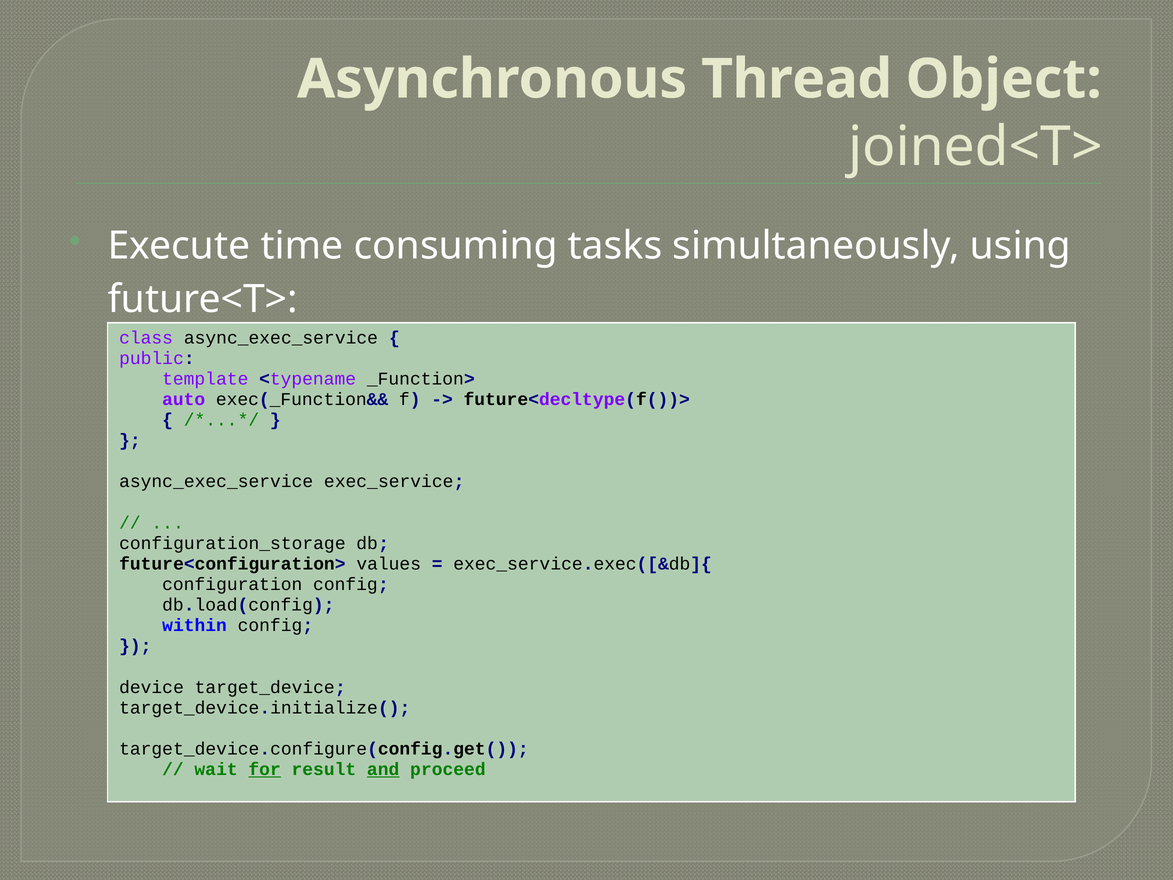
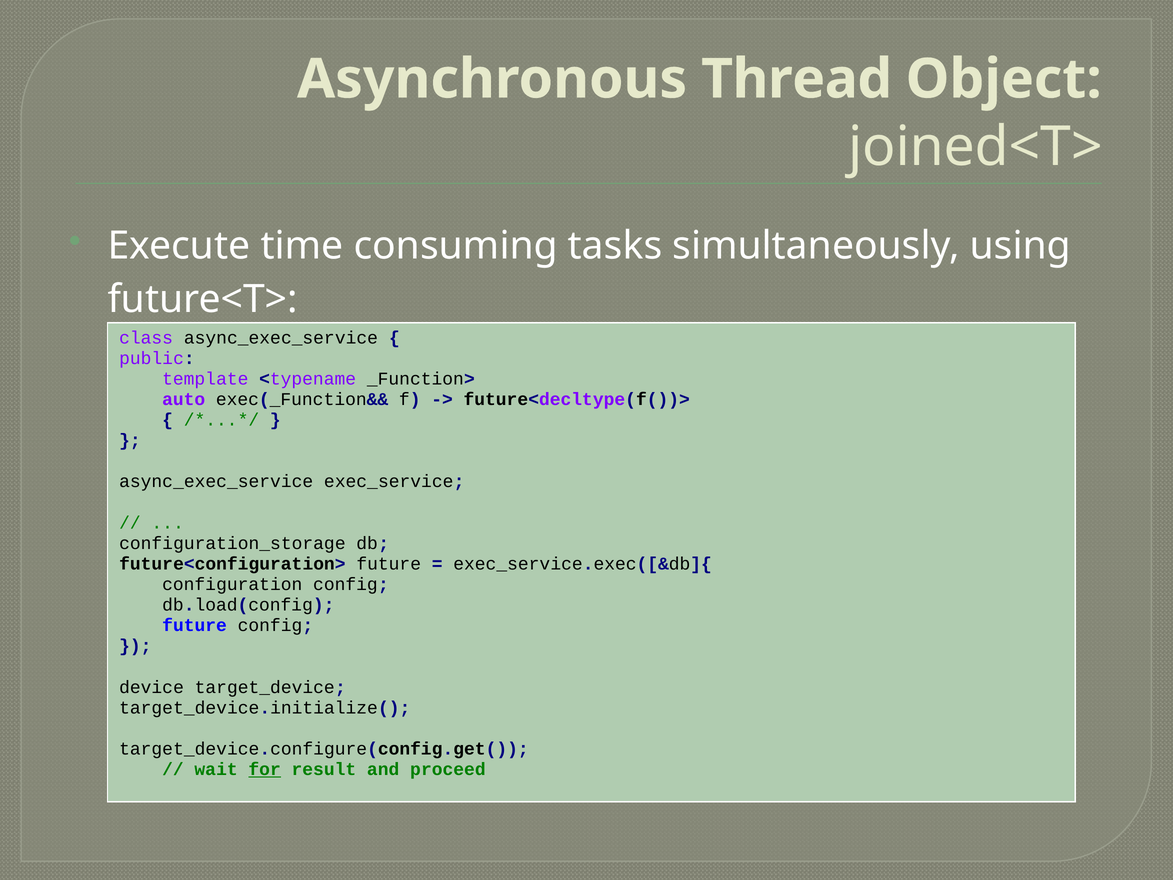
future<configuration> values: values -> future
within at (195, 625): within -> future
and underline: present -> none
